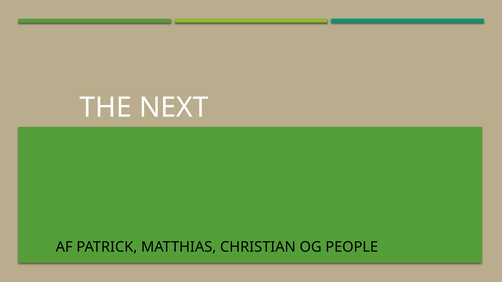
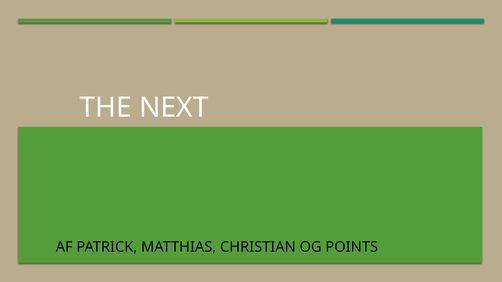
PEOPLE: PEOPLE -> POINTS
